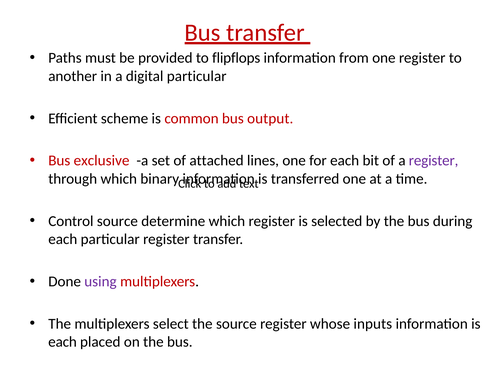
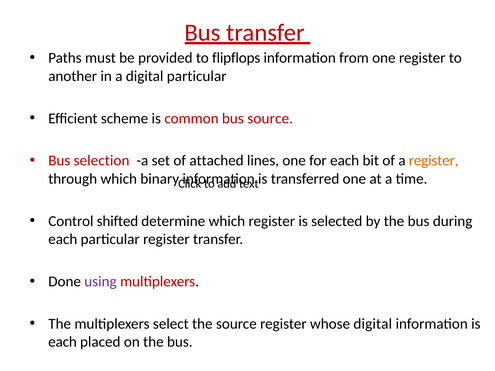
bus output: output -> source
exclusive: exclusive -> selection
register at (434, 161) colour: purple -> orange
Control source: source -> shifted
whose inputs: inputs -> digital
